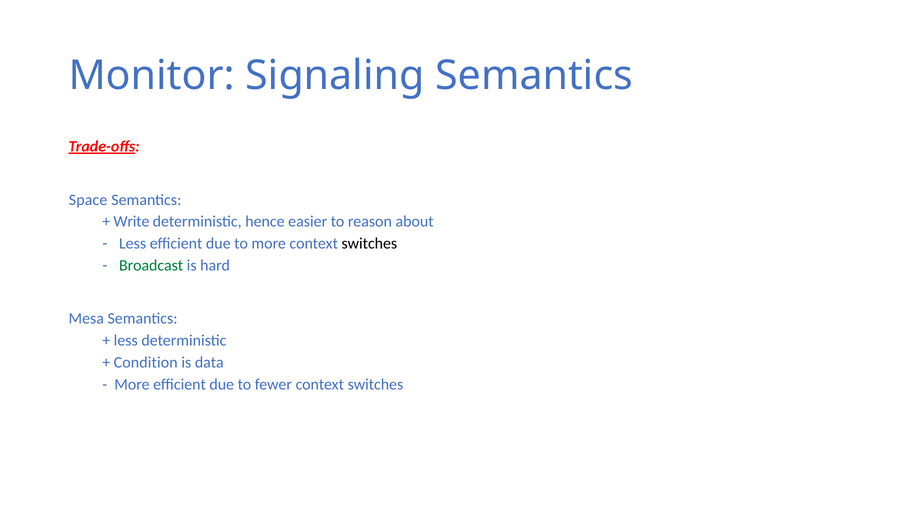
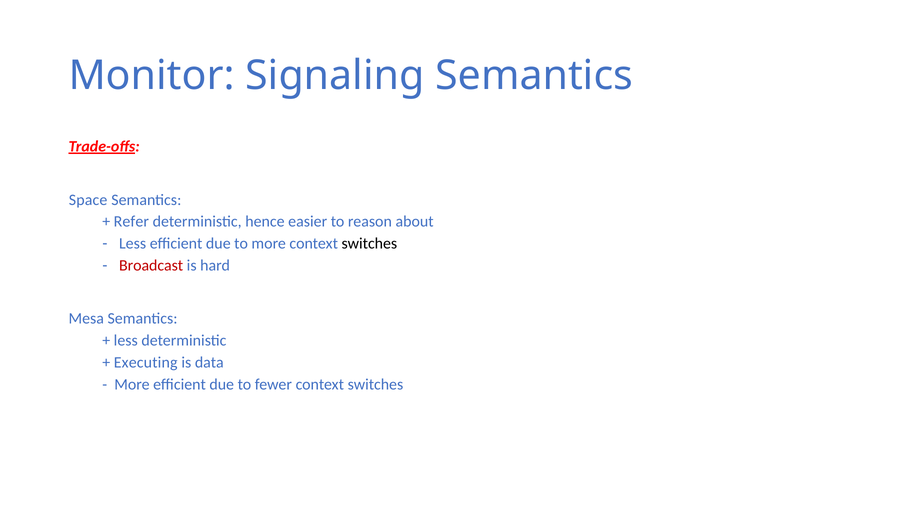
Write: Write -> Refer
Broadcast colour: green -> red
Condition: Condition -> Executing
